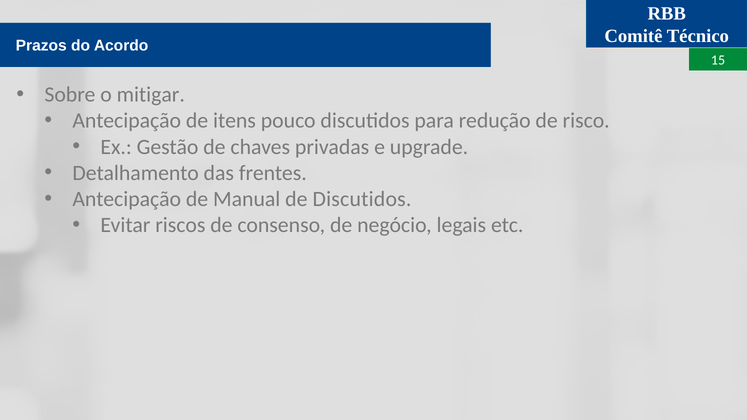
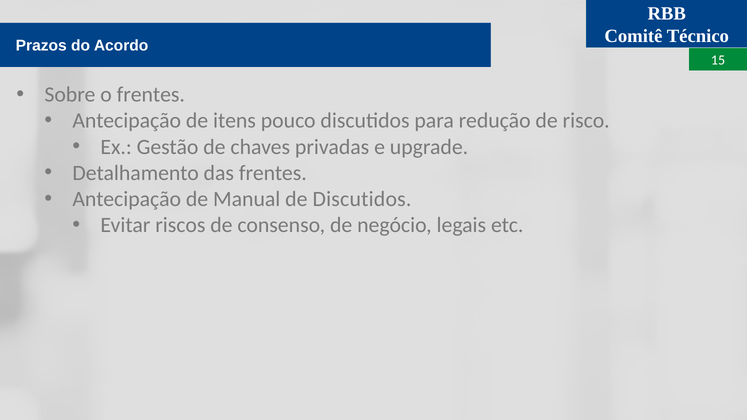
o mitigar: mitigar -> frentes
